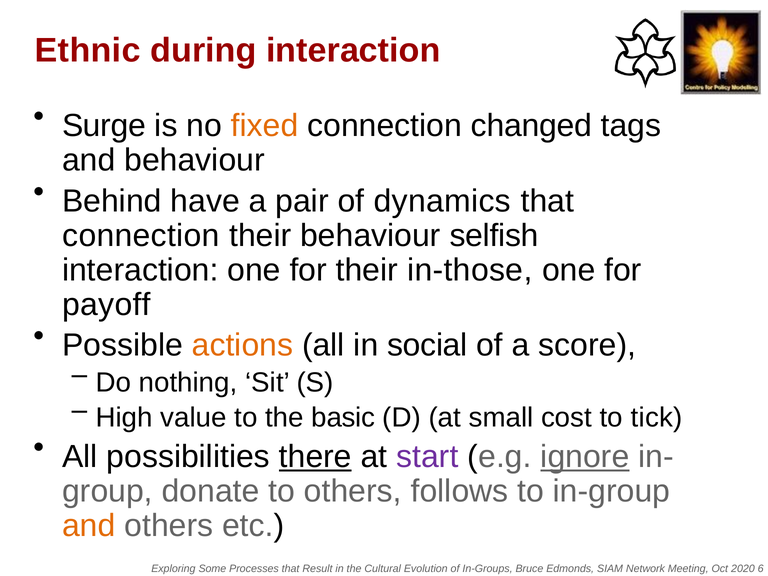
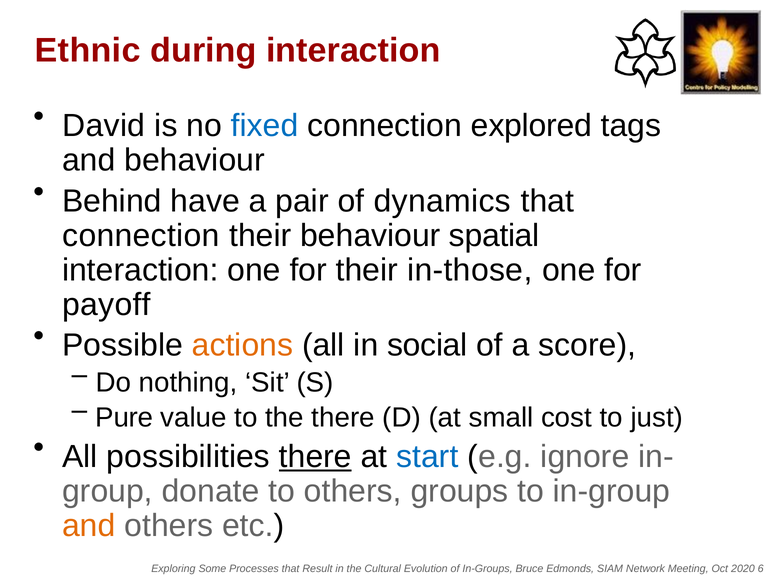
Surge: Surge -> David
fixed colour: orange -> blue
changed: changed -> explored
selfish: selfish -> spatial
High: High -> Pure
the basic: basic -> there
tick: tick -> just
start colour: purple -> blue
ignore underline: present -> none
follows: follows -> groups
